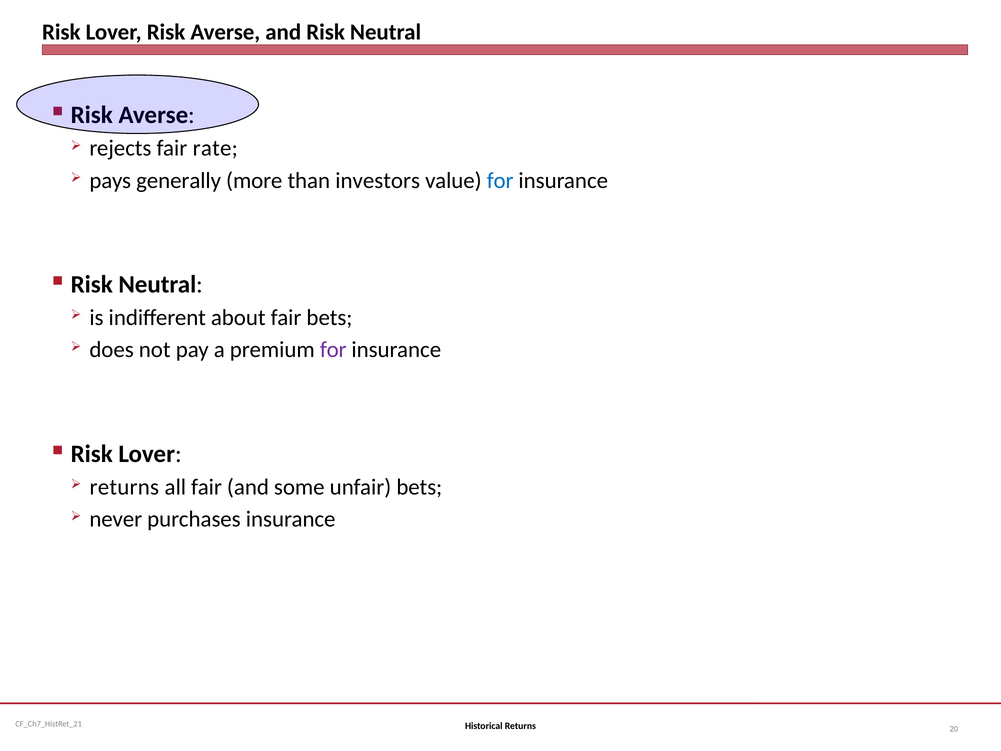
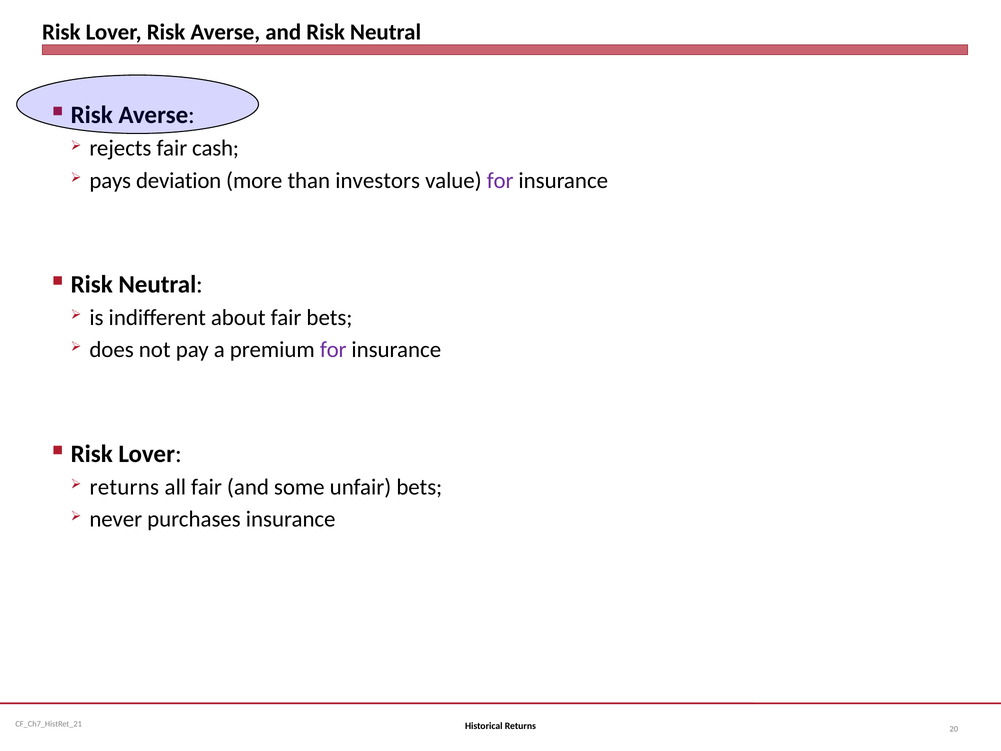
rate: rate -> cash
generally: generally -> deviation
for at (500, 180) colour: blue -> purple
